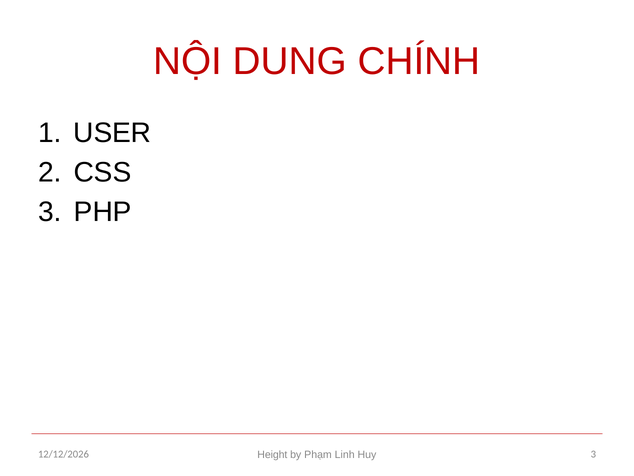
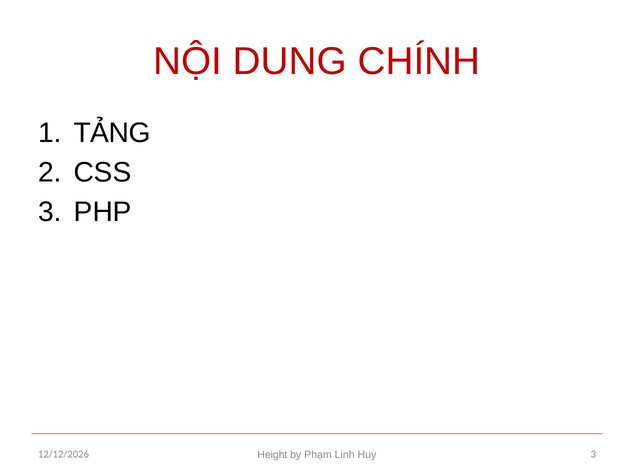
USER: USER -> TẢNG
